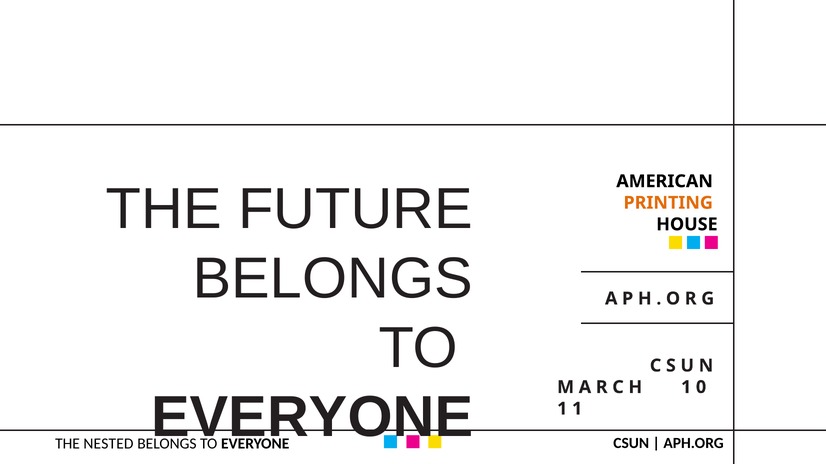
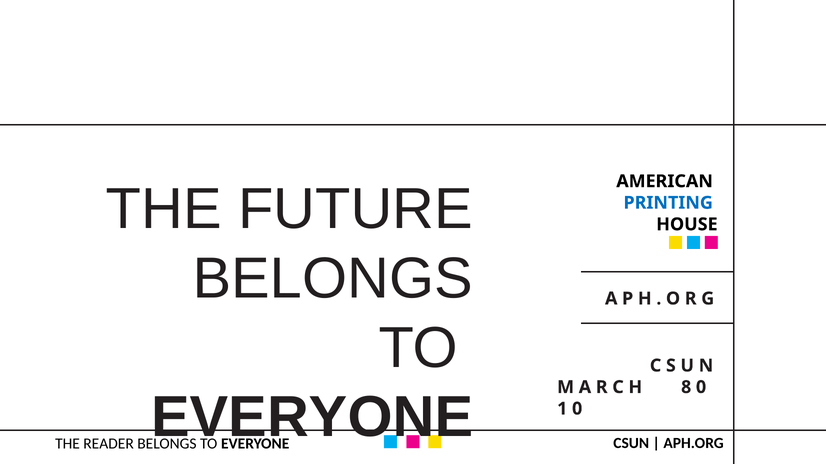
PRINTING colour: orange -> blue
H 1: 1 -> 8
1 1: 1 -> 0
NESTED: NESTED -> READER
